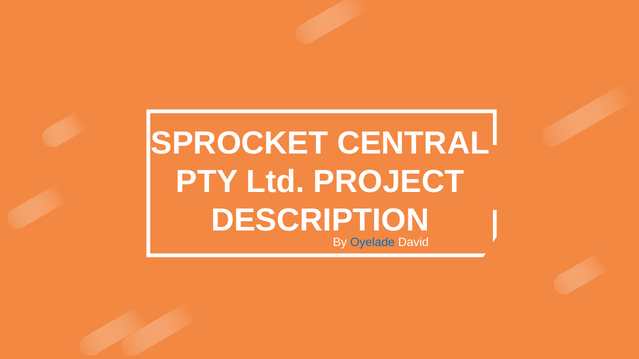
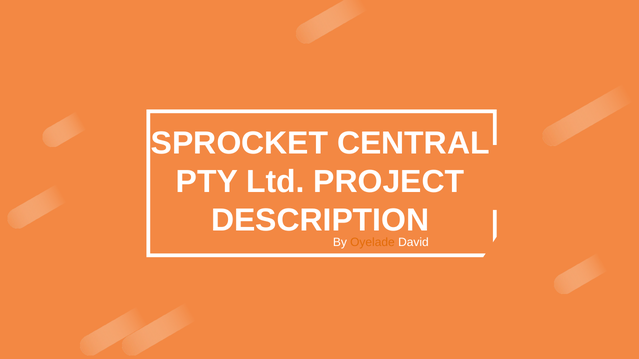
Oyelade colour: blue -> orange
